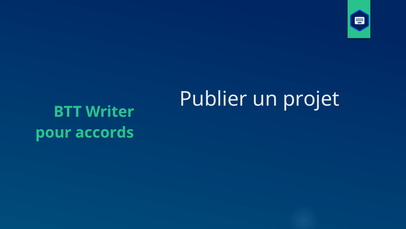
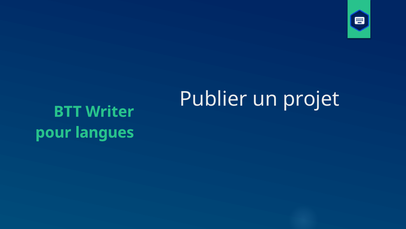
accords: accords -> langues
